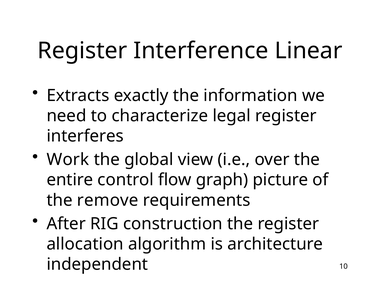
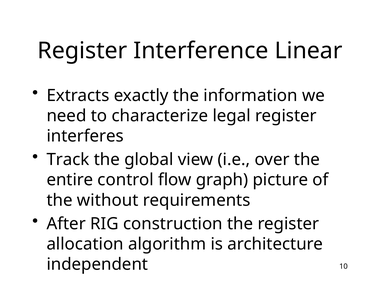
Work: Work -> Track
remove: remove -> without
